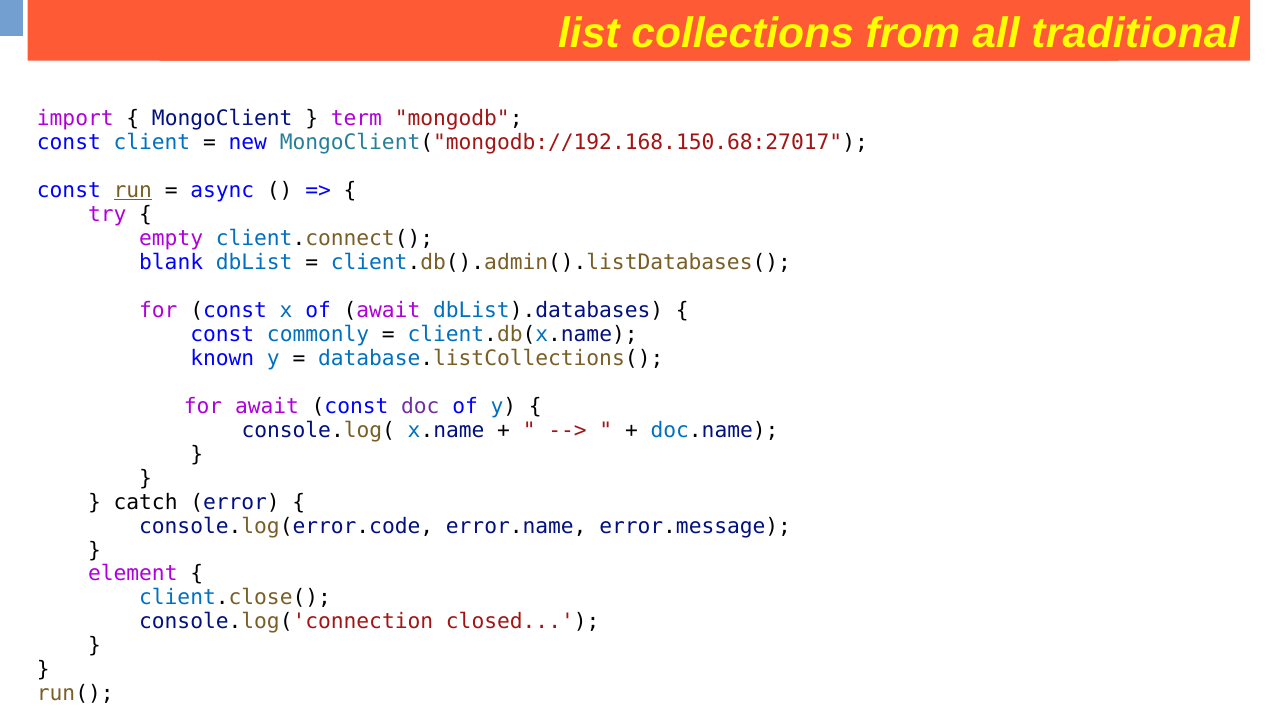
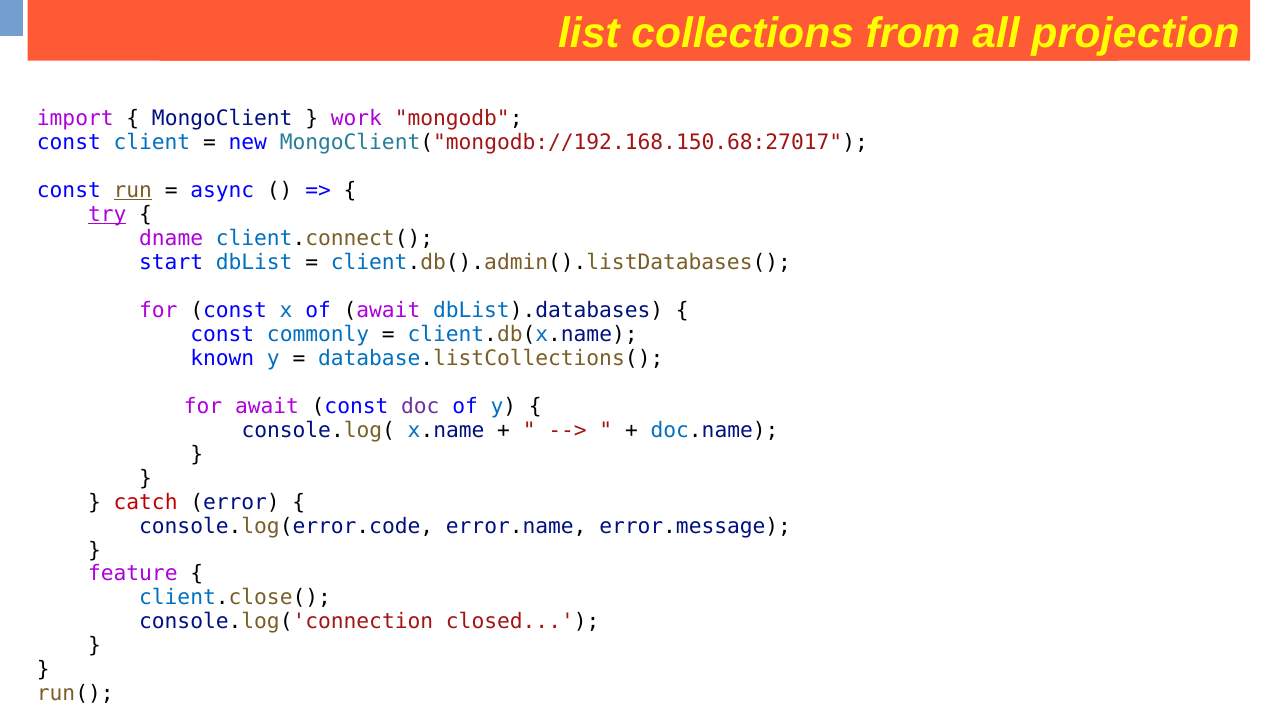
traditional: traditional -> projection
term: term -> work
try underline: none -> present
empty: empty -> dname
blank: blank -> start
catch colour: black -> red
element: element -> feature
